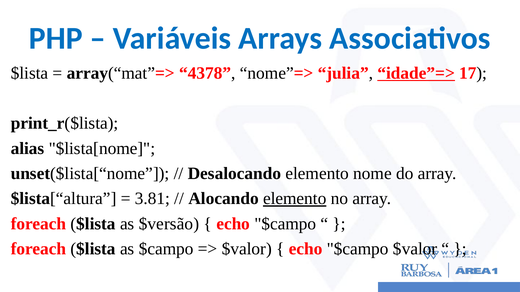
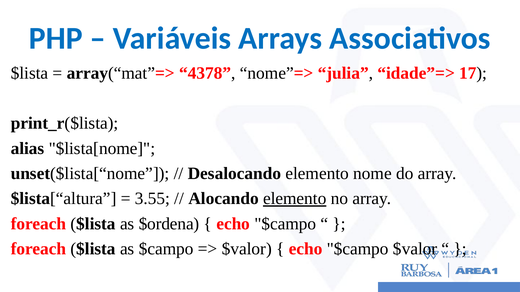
idade”=> underline: present -> none
3.81: 3.81 -> 3.55
$versão: $versão -> $ordena
